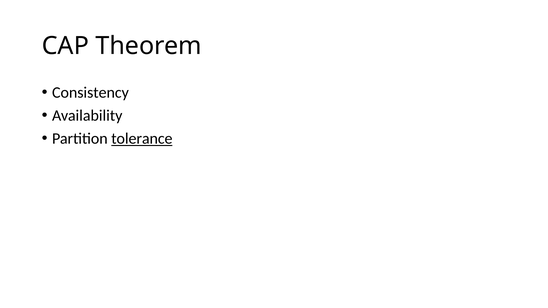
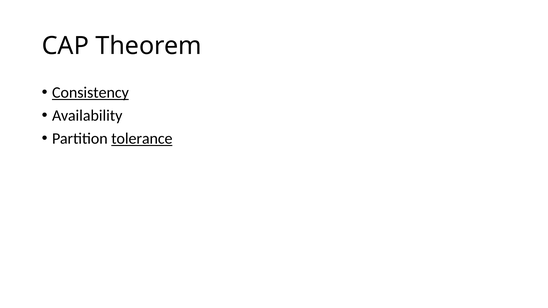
Consistency underline: none -> present
